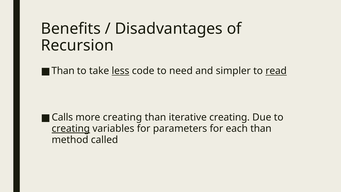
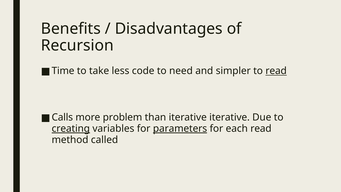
Than at (63, 71): Than -> Time
less underline: present -> none
more creating: creating -> problem
iterative creating: creating -> iterative
parameters underline: none -> present
each than: than -> read
